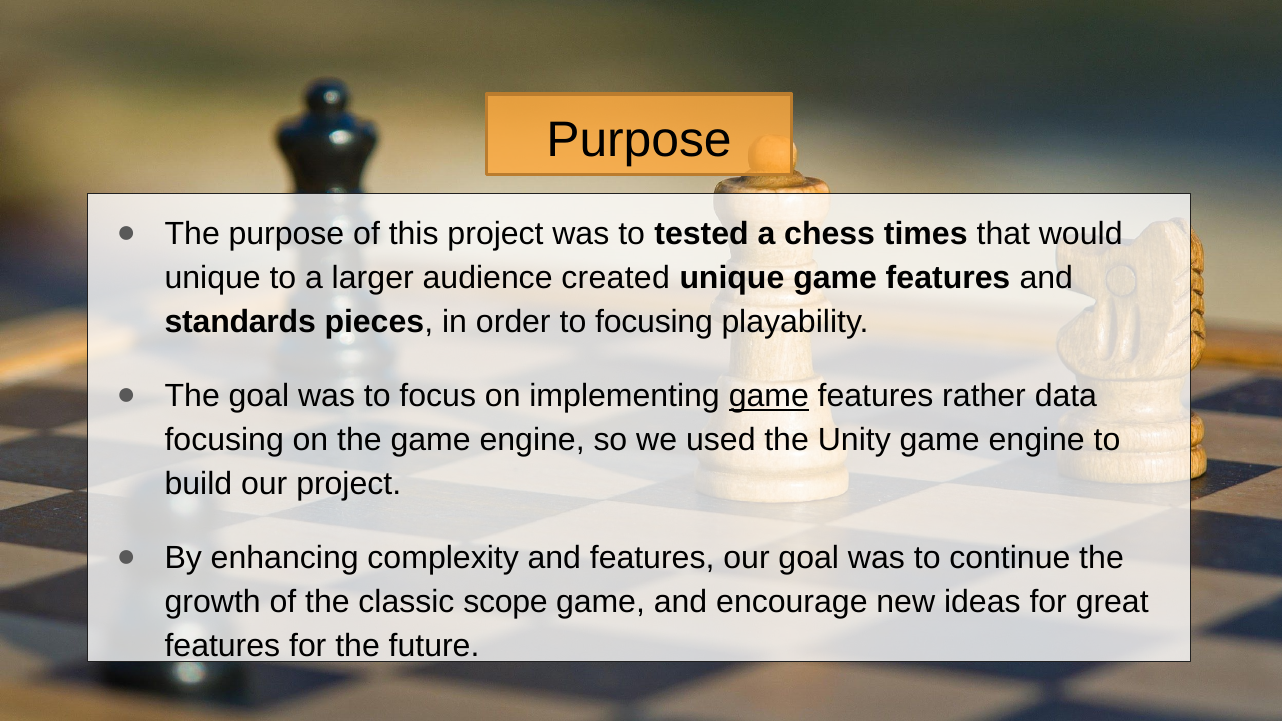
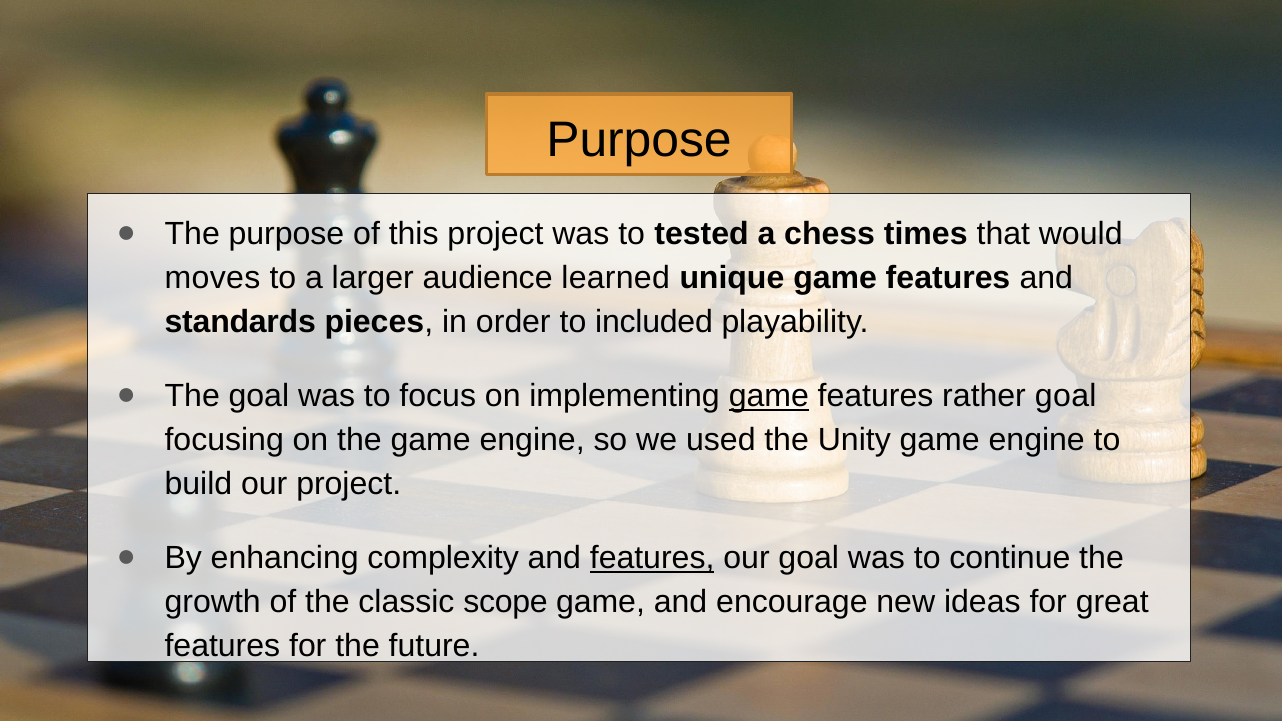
unique at (213, 278): unique -> moves
created: created -> learned
to focusing: focusing -> included
rather data: data -> goal
features at (652, 558) underline: none -> present
